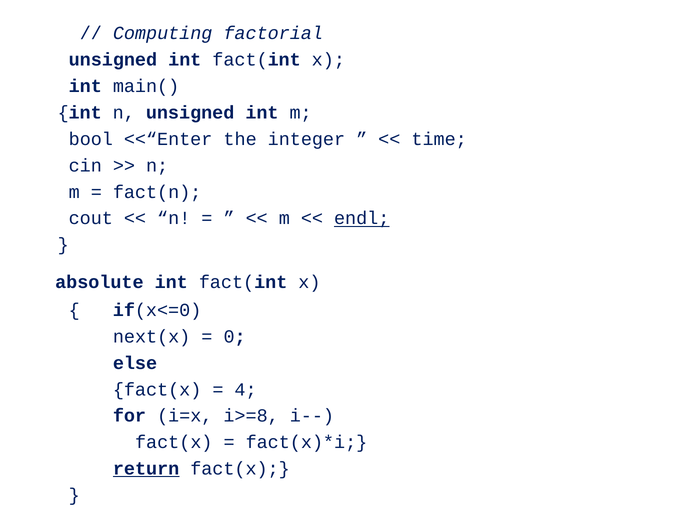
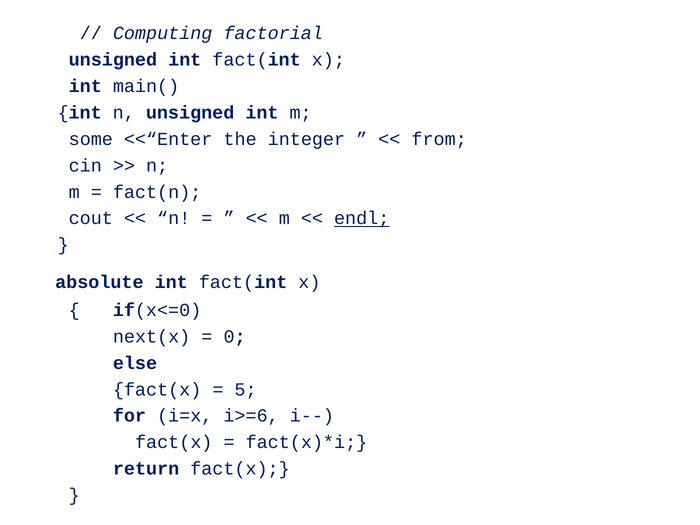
bool: bool -> some
time: time -> from
4: 4 -> 5
i>=8: i>=8 -> i>=6
return underline: present -> none
